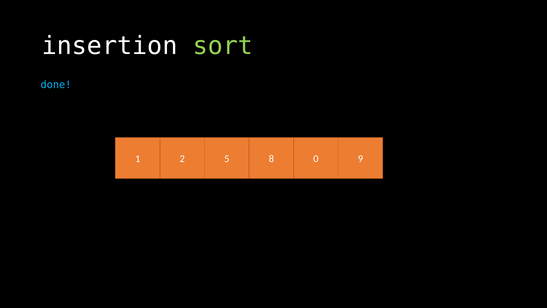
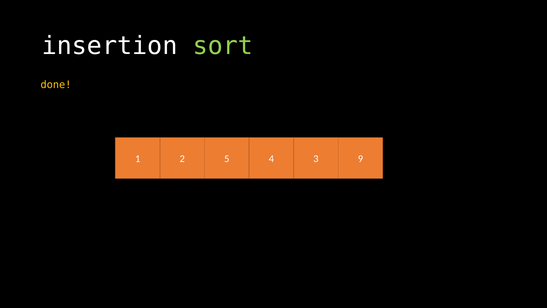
done colour: light blue -> yellow
8: 8 -> 4
0: 0 -> 3
